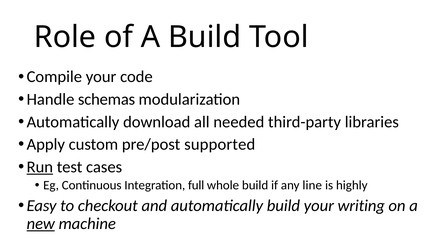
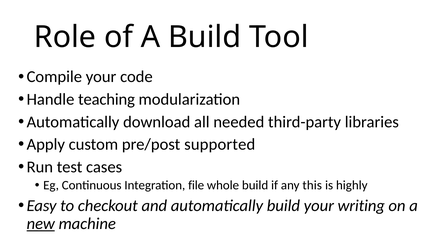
schemas: schemas -> teaching
Run underline: present -> none
full: full -> file
line: line -> this
